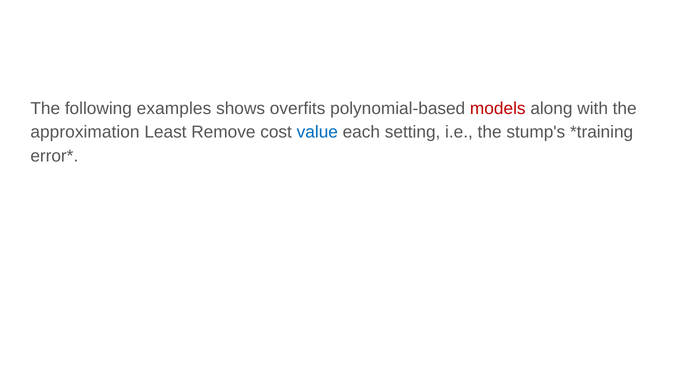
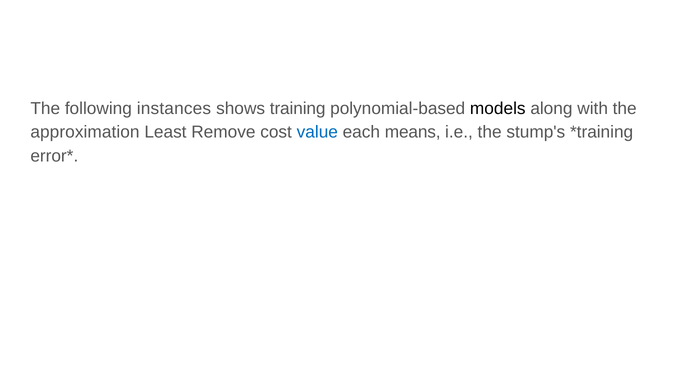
examples: examples -> instances
overfits: overfits -> training
models colour: red -> black
setting: setting -> means
